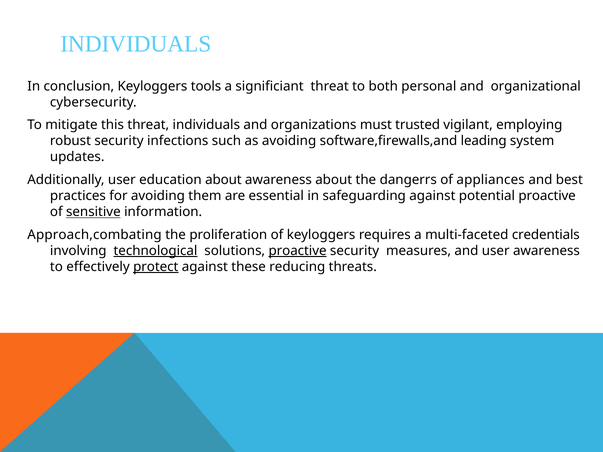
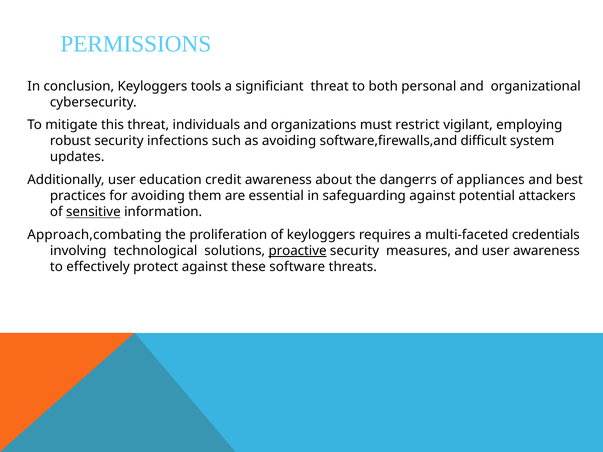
INDIVIDUALS at (136, 44): INDIVIDUALS -> PERMISSIONS
trusted: trusted -> restrict
leading: leading -> difficult
education about: about -> credit
potential proactive: proactive -> attackers
technological underline: present -> none
protect underline: present -> none
reducing: reducing -> software
